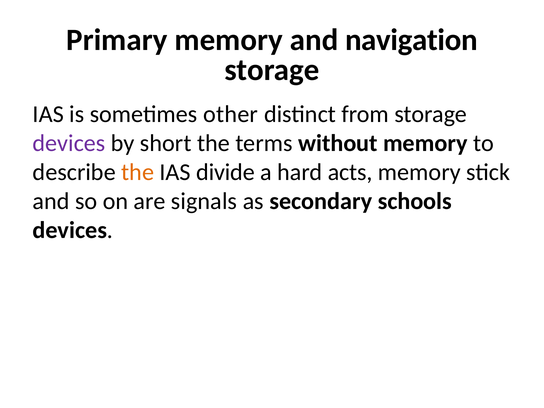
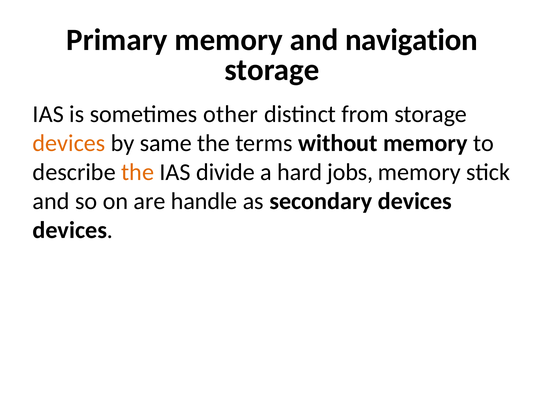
devices at (69, 143) colour: purple -> orange
short: short -> same
acts: acts -> jobs
signals: signals -> handle
secondary schools: schools -> devices
